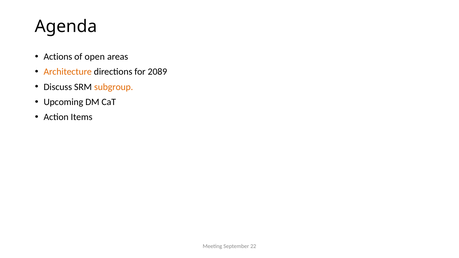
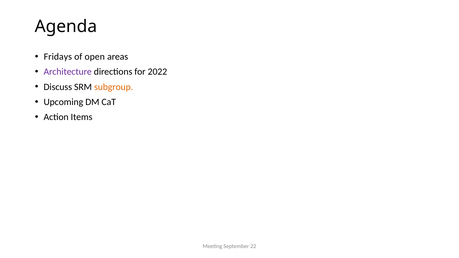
Actions: Actions -> Fridays
Architecture colour: orange -> purple
2089: 2089 -> 2022
